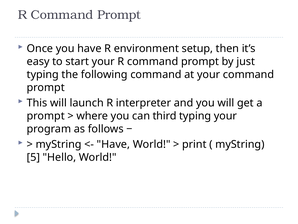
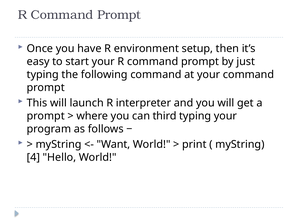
Have at (113, 144): Have -> Want
5: 5 -> 4
